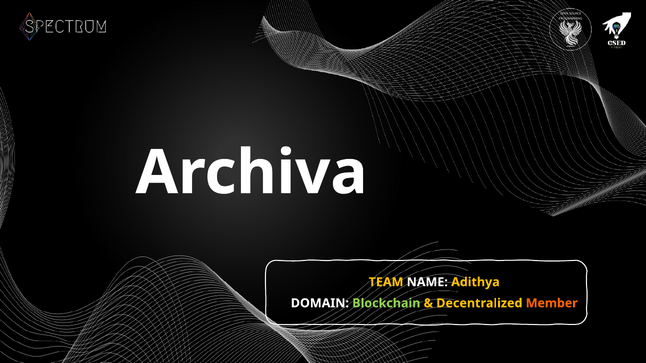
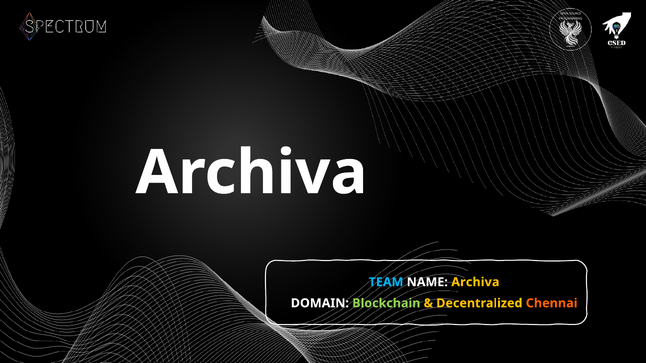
TEAM colour: yellow -> light blue
NAME Adithya: Adithya -> Archiva
Member: Member -> Chennai
